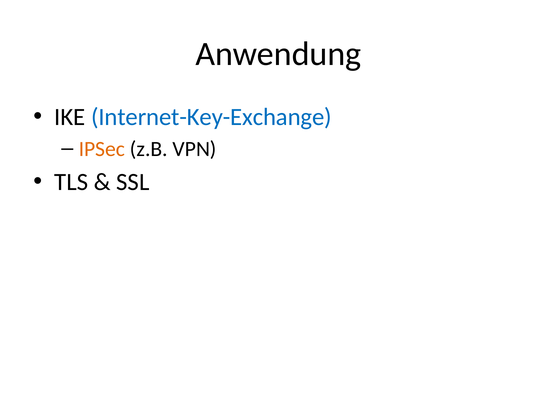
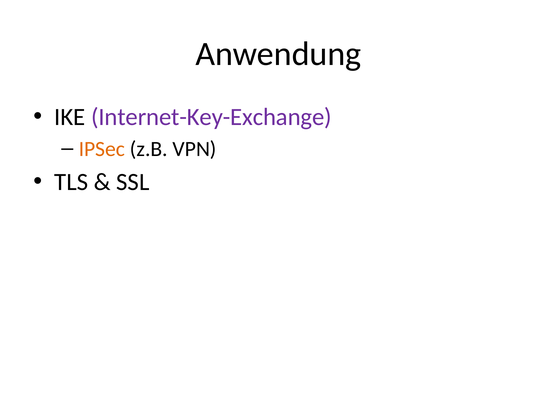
Internet-Key-Exchange colour: blue -> purple
